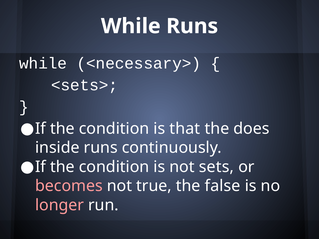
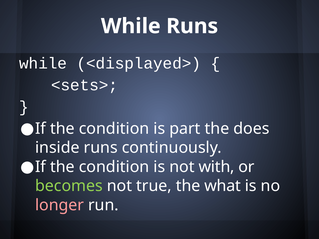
<necessary>: <necessary> -> <displayed>
that: that -> part
sets: sets -> with
becomes colour: pink -> light green
false: false -> what
